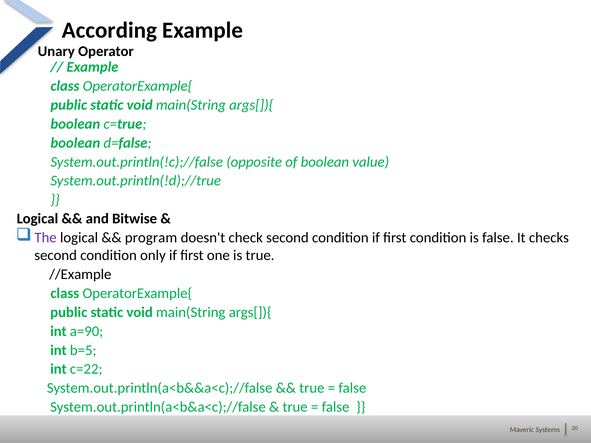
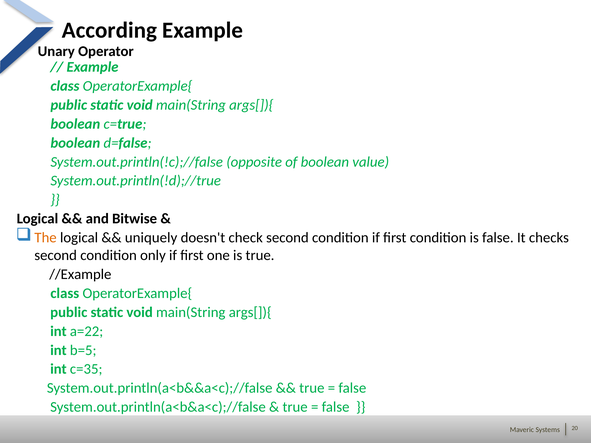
The colour: purple -> orange
program: program -> uniquely
a=90: a=90 -> a=22
c=22: c=22 -> c=35
